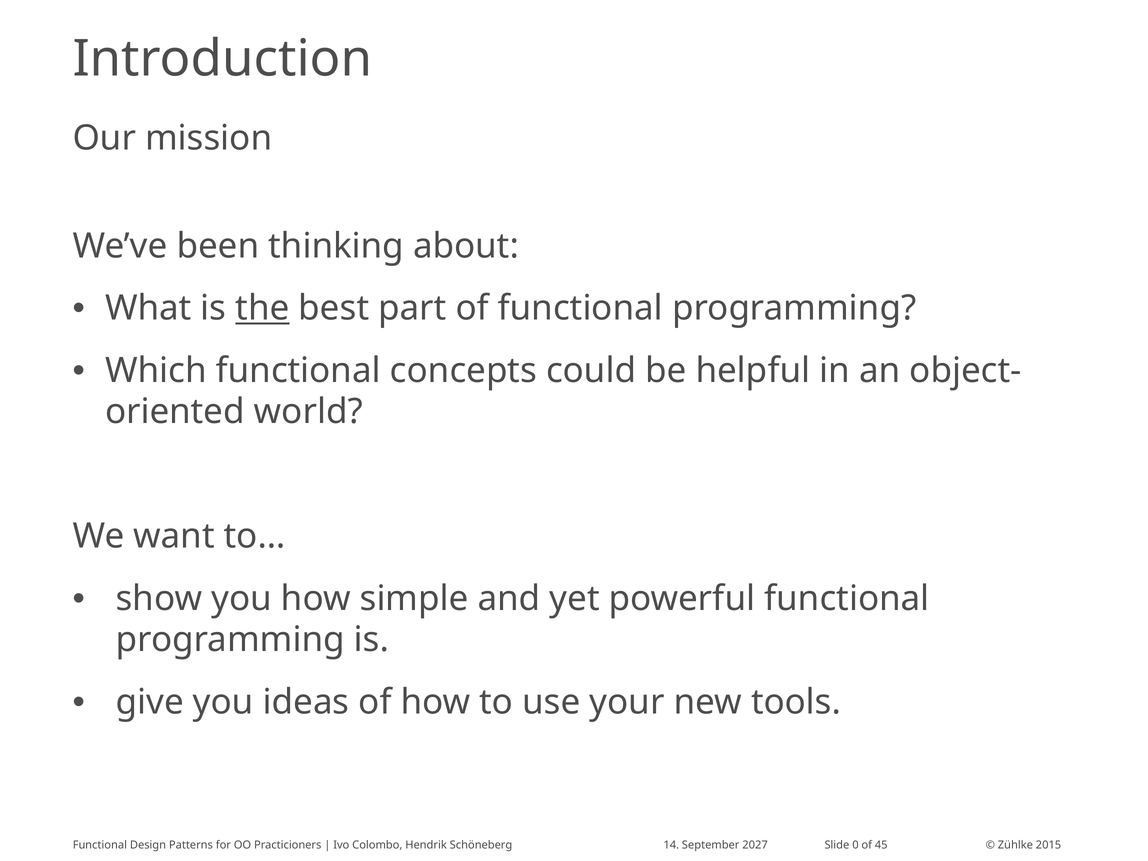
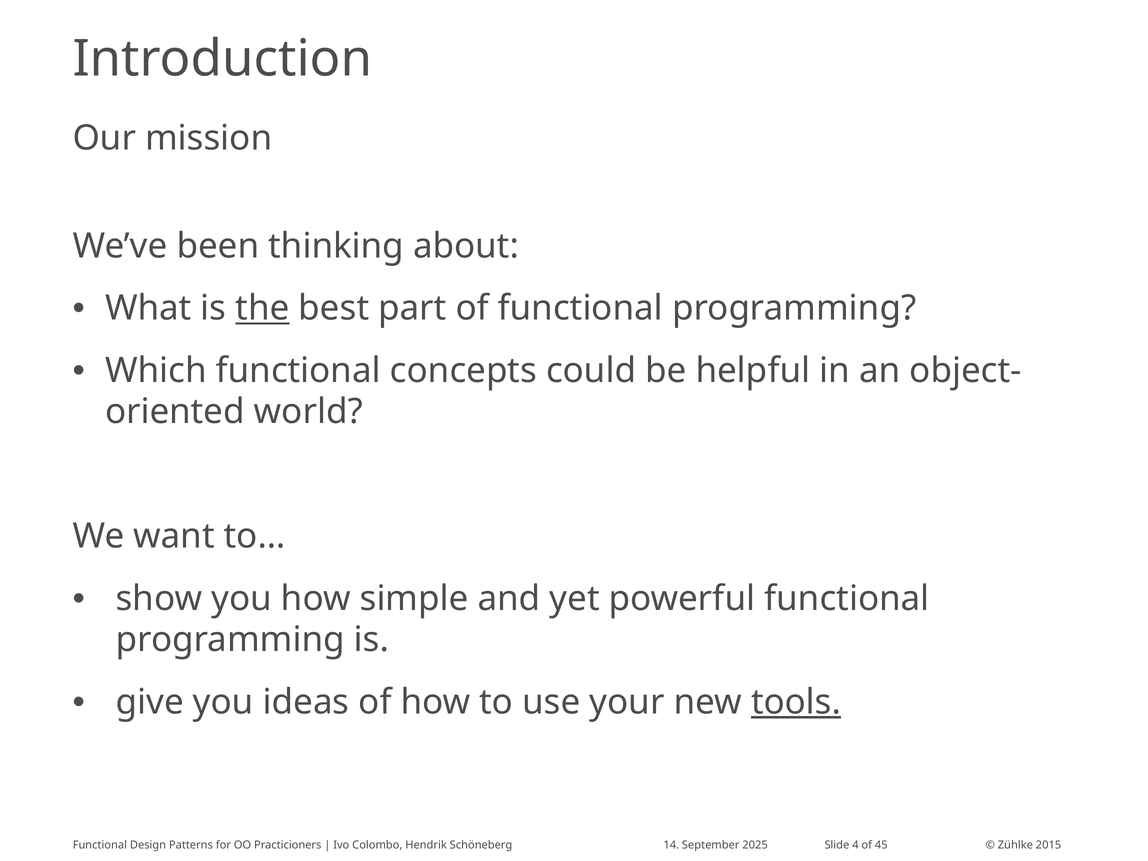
tools underline: none -> present
2027: 2027 -> 2025
0: 0 -> 4
